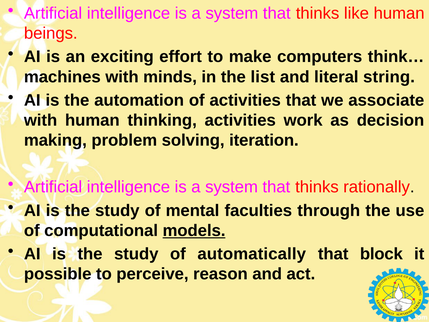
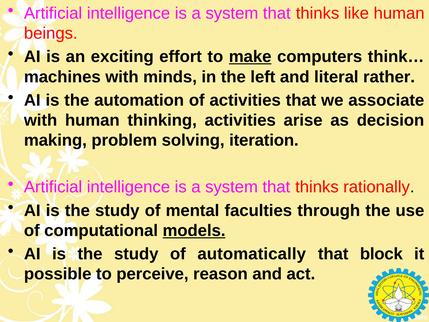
make underline: none -> present
list: list -> left
string: string -> rather
work: work -> arise
